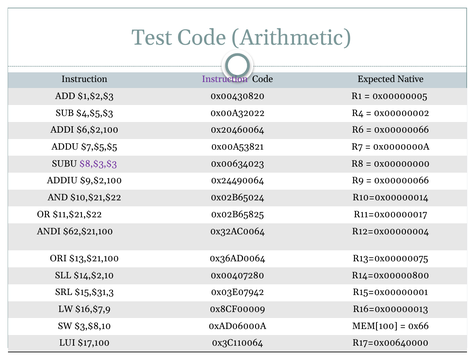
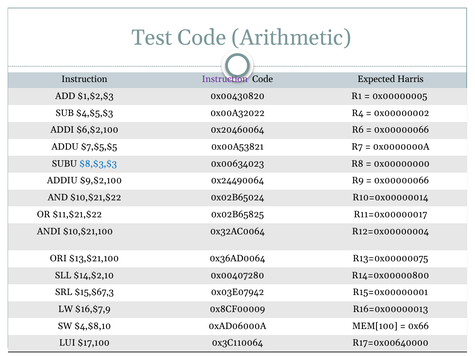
Native: Native -> Harris
$8,$3,$3 colour: purple -> blue
$62,$21,100: $62,$21,100 -> $10,$21,100
$15,$31,3: $15,$31,3 -> $15,$67,3
$3,$8,10: $3,$8,10 -> $4,$8,10
